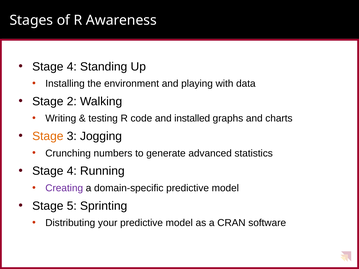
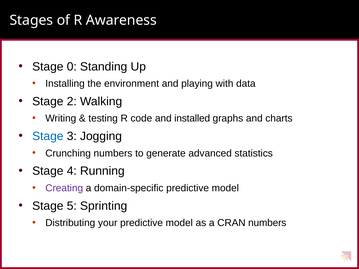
4 at (72, 67): 4 -> 0
Stage at (48, 136) colour: orange -> blue
CRAN software: software -> numbers
